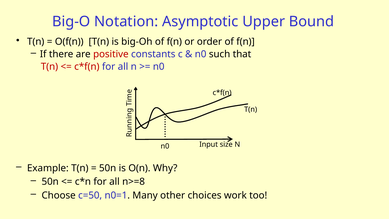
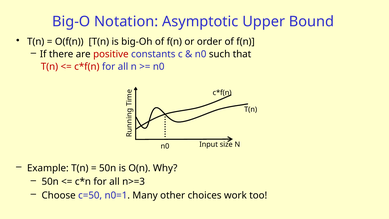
n>=8: n>=8 -> n>=3
